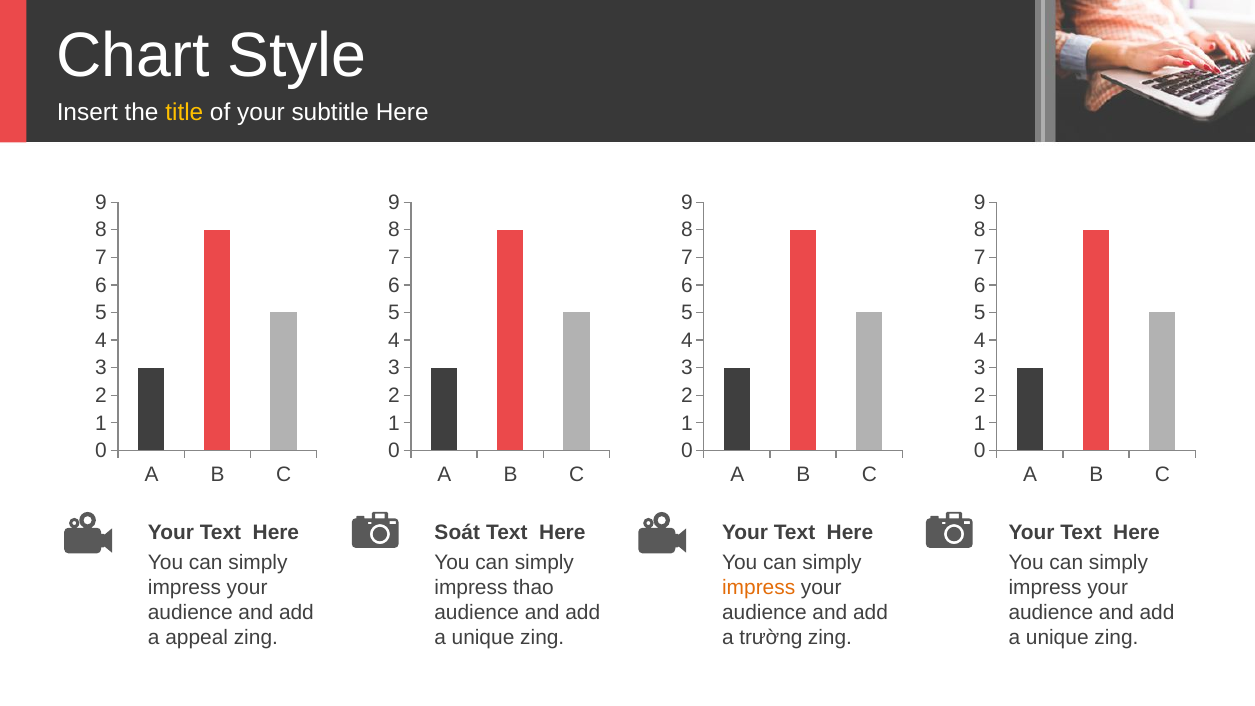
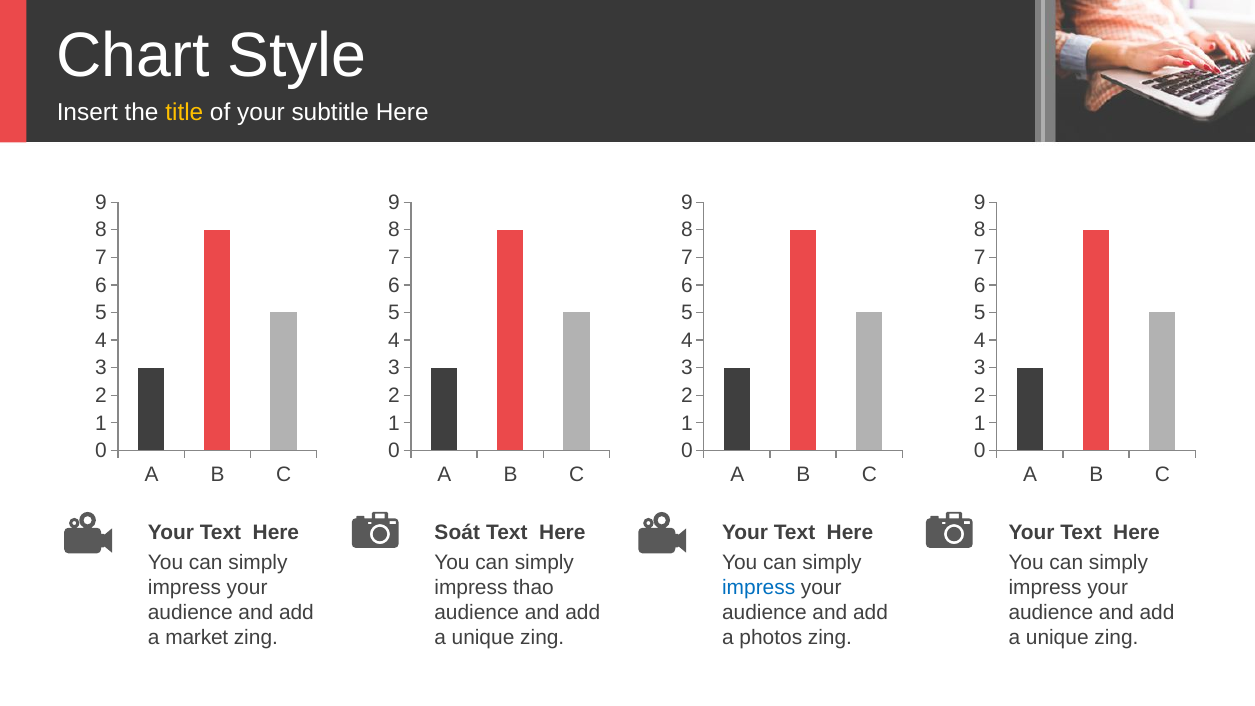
impress at (759, 587) colour: orange -> blue
appeal: appeal -> market
trường: trường -> photos
